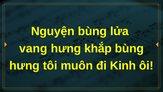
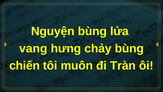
khắp: khắp -> chảy
hưng at (24, 65): hưng -> chiến
Kinh: Kinh -> Tràn
